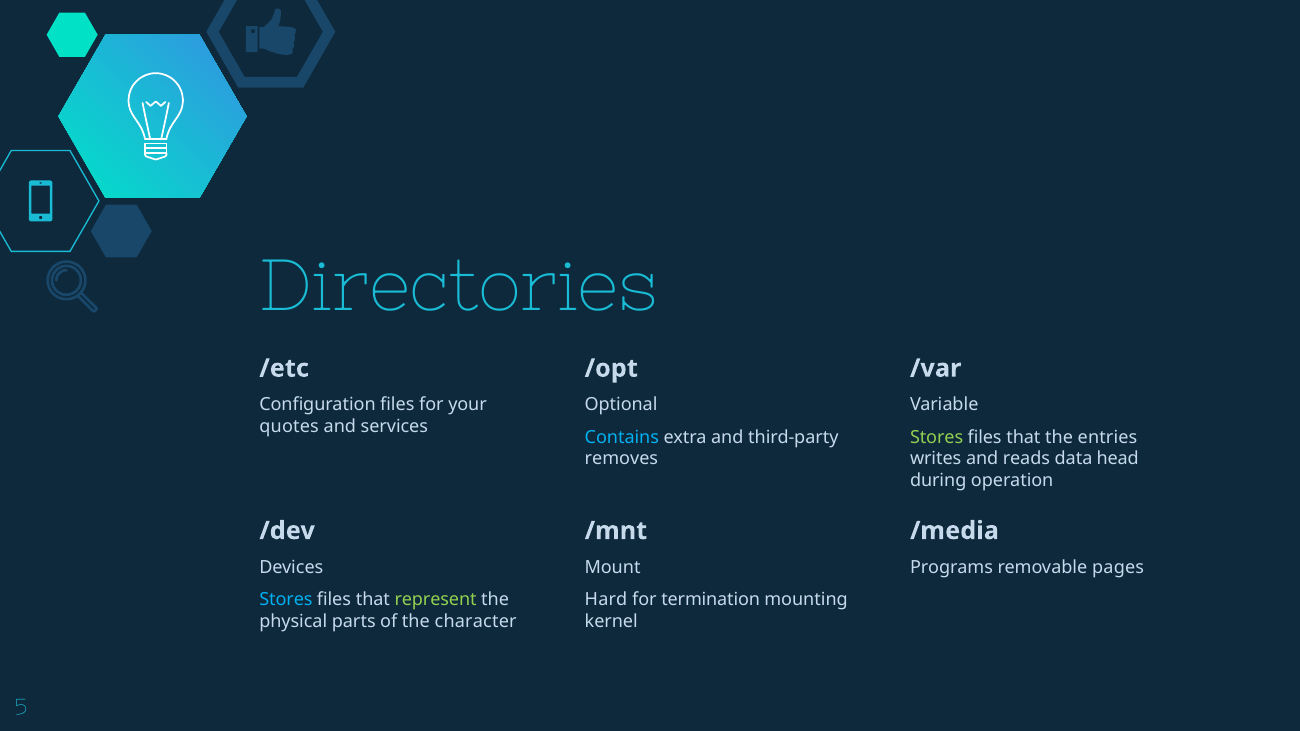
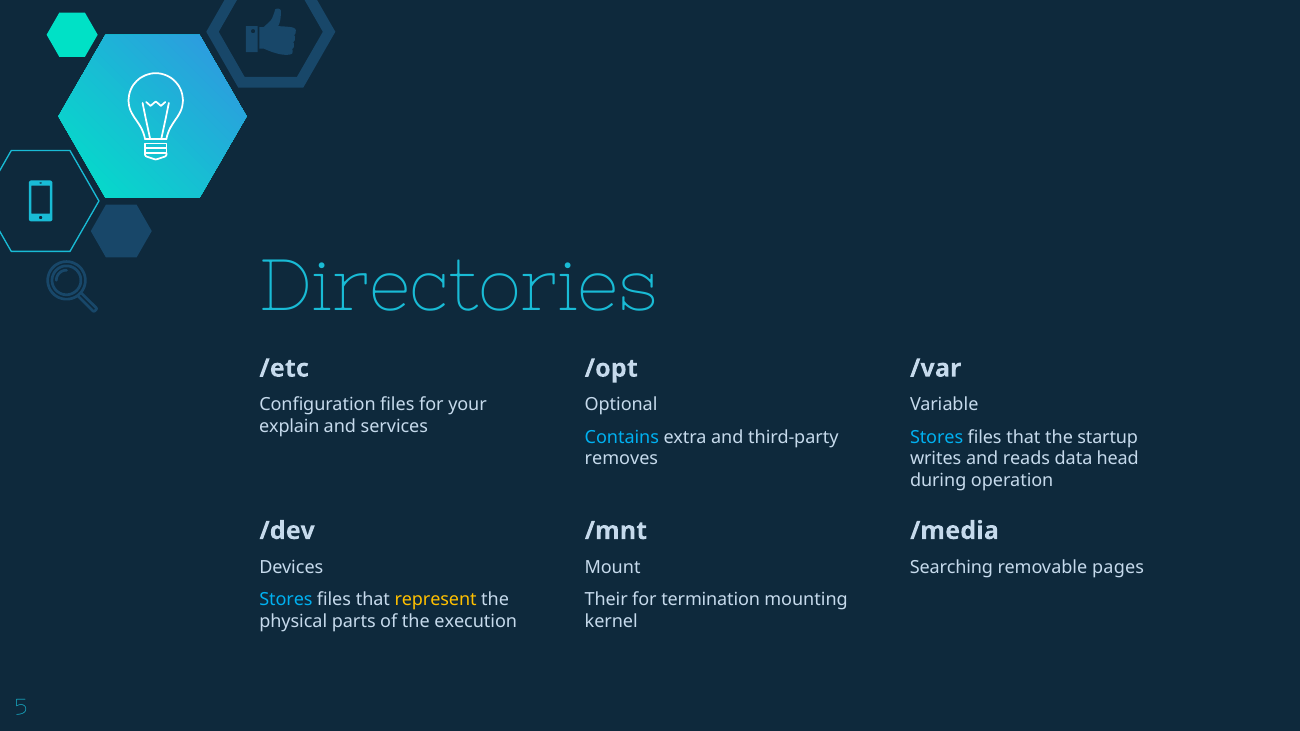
quotes: quotes -> explain
Stores at (937, 437) colour: light green -> light blue
entries: entries -> startup
Programs: Programs -> Searching
represent colour: light green -> yellow
Hard: Hard -> Their
character: character -> execution
